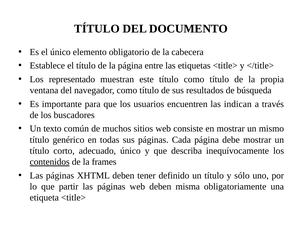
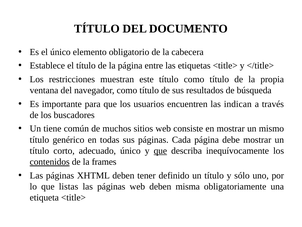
representado: representado -> restricciones
texto: texto -> tiene
que at (160, 150) underline: none -> present
partir: partir -> listas
